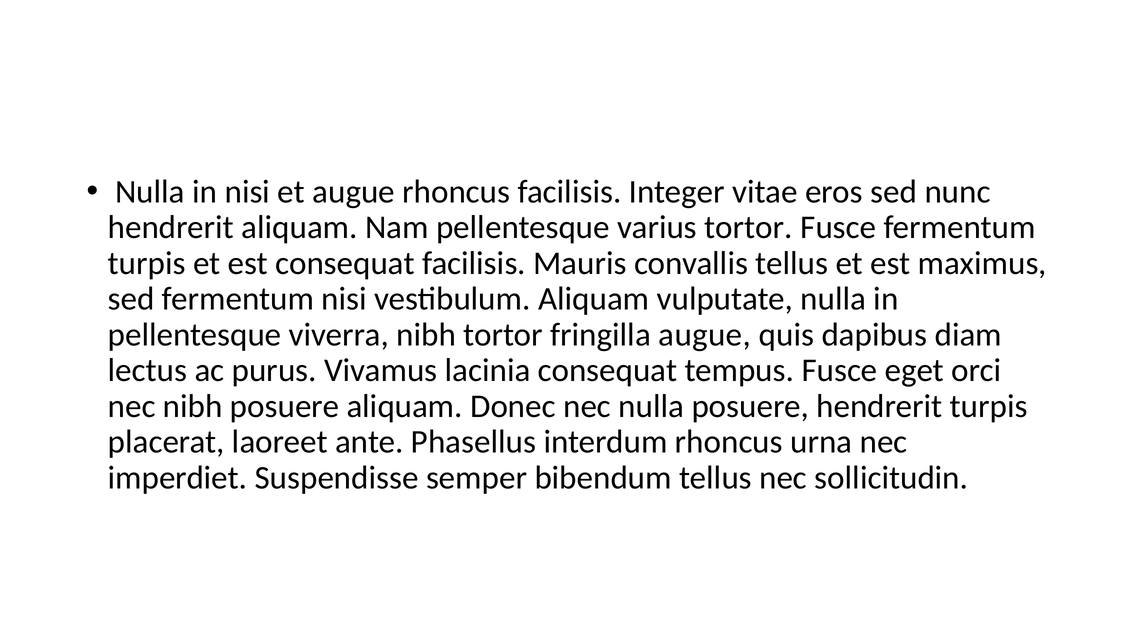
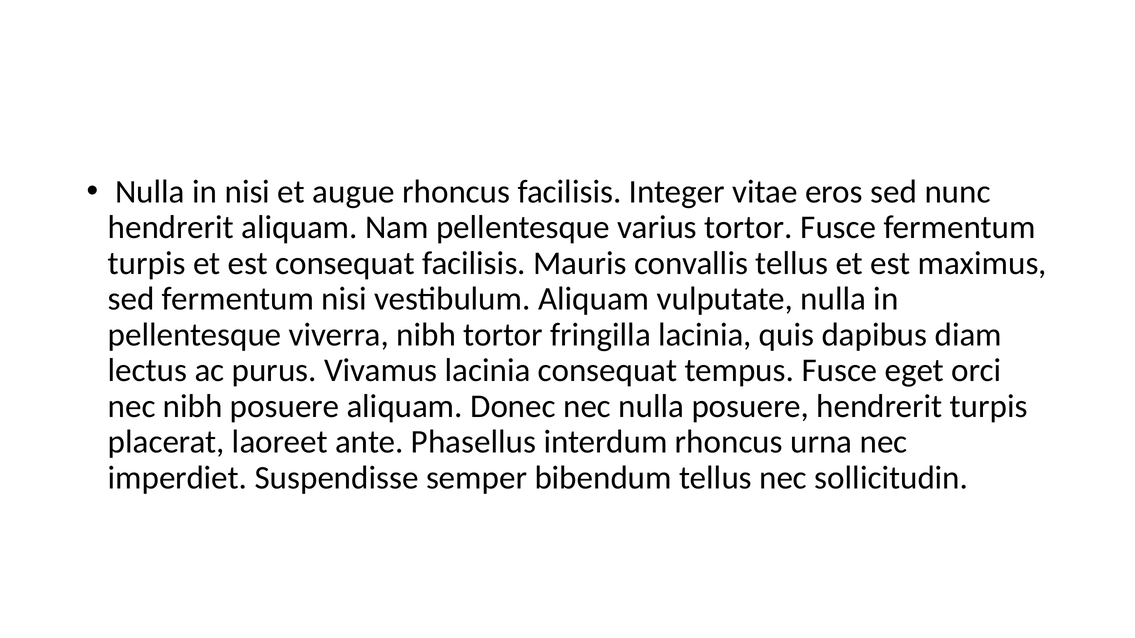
fringilla augue: augue -> lacinia
